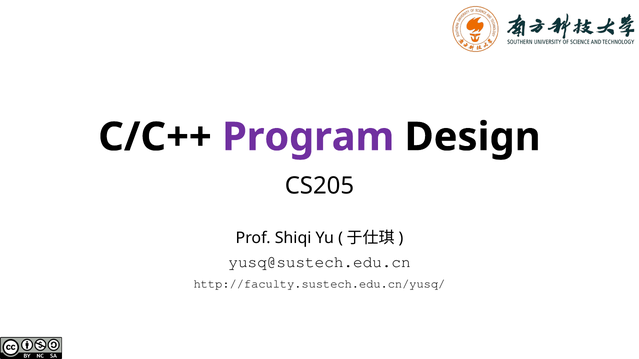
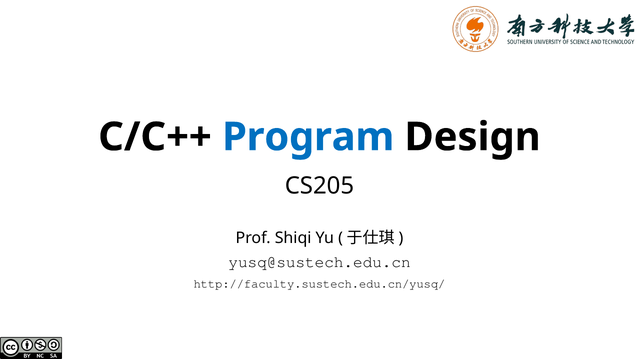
Program colour: purple -> blue
